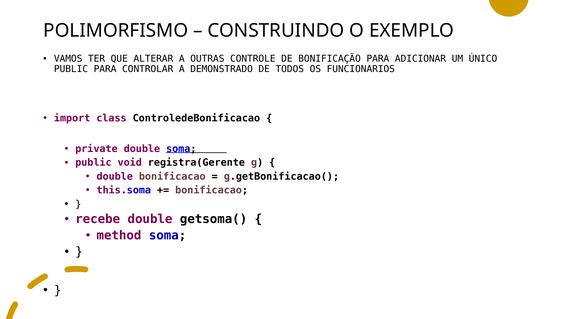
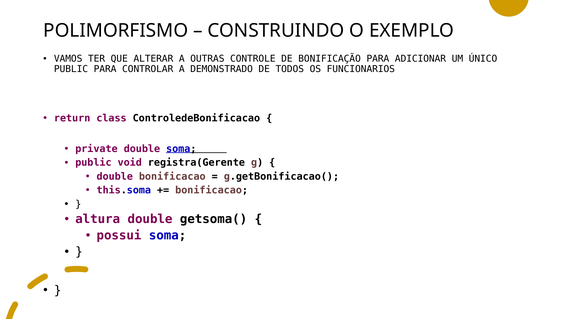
import: import -> return
recebe: recebe -> altura
method: method -> possui
